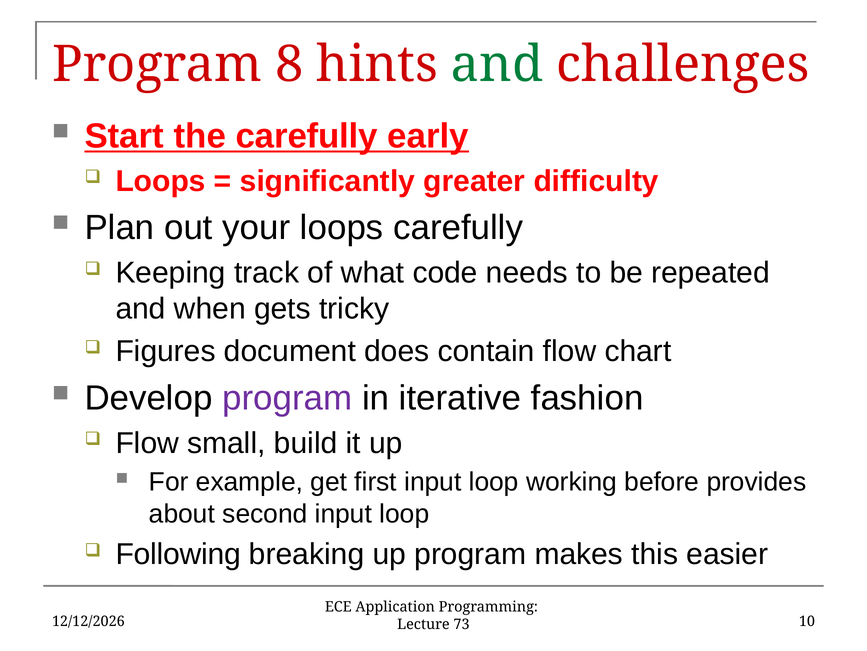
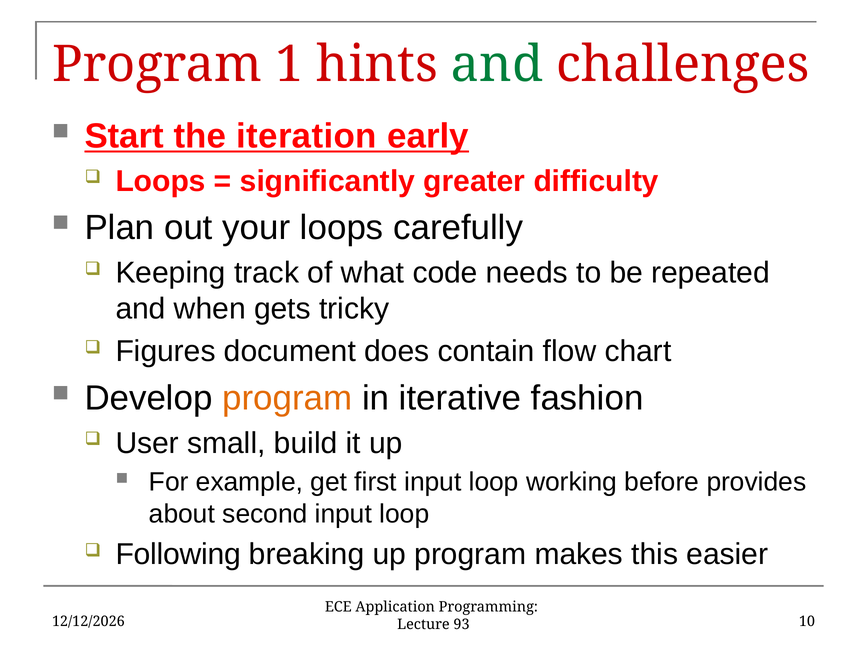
8: 8 -> 1
the carefully: carefully -> iteration
program at (287, 398) colour: purple -> orange
Flow at (147, 443): Flow -> User
73: 73 -> 93
